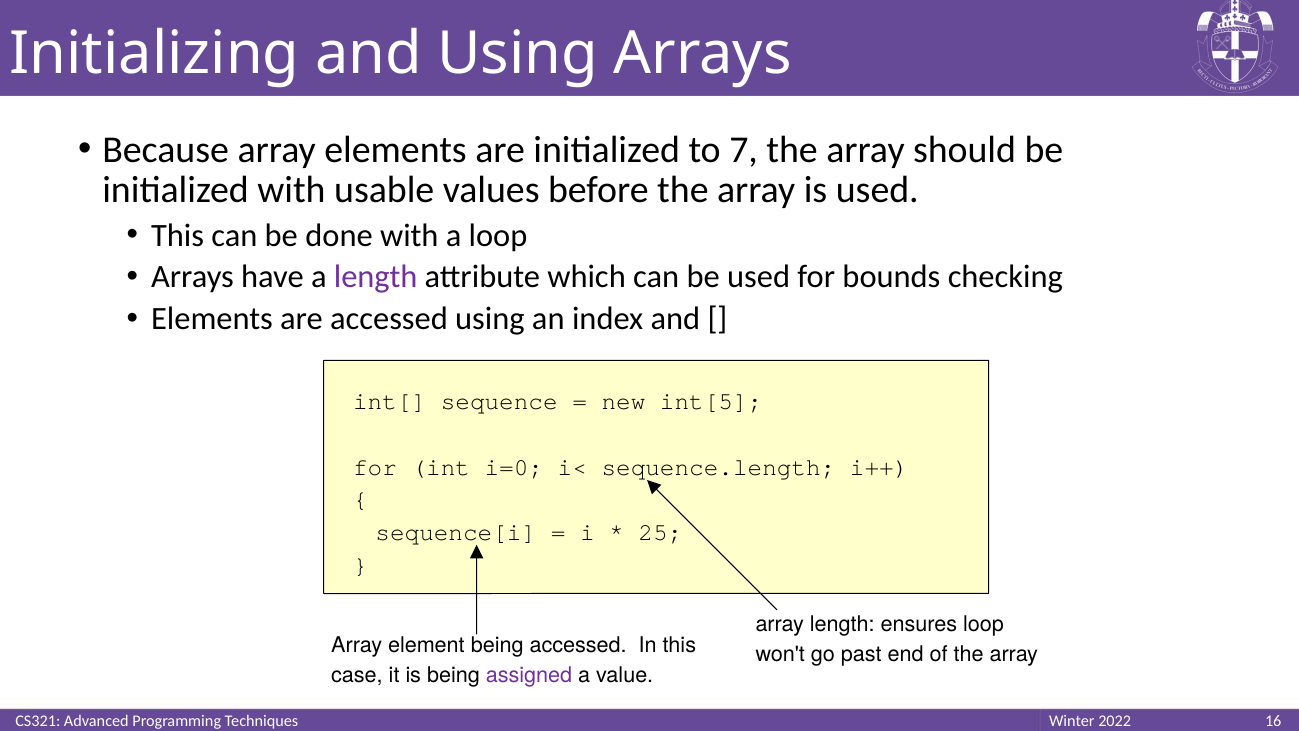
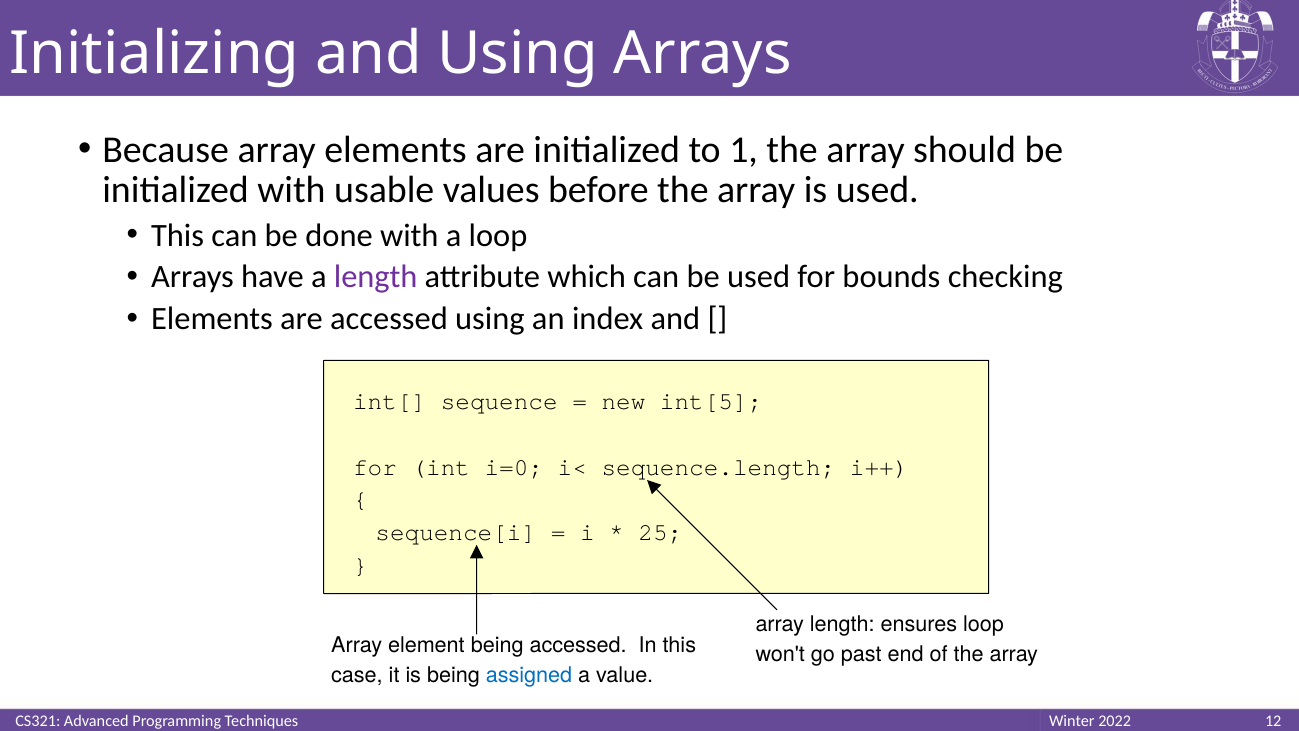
7: 7 -> 1
assigned colour: purple -> blue
16: 16 -> 12
